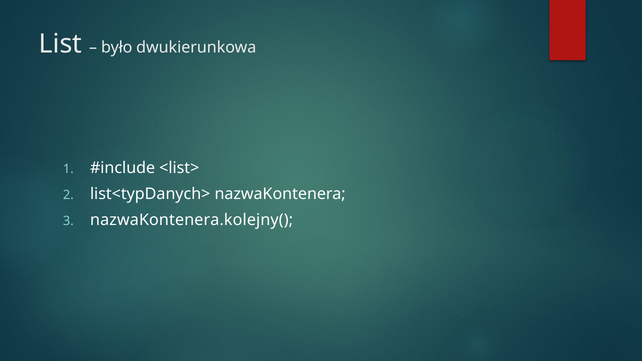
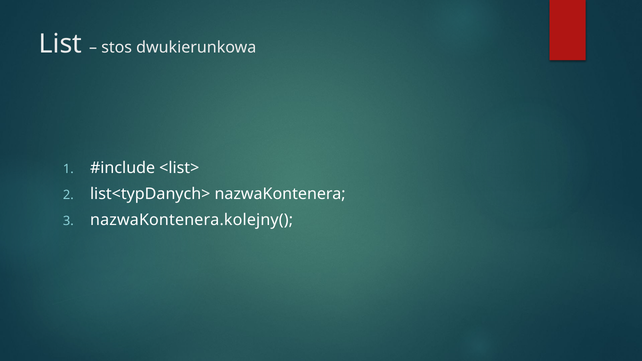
było: było -> stos
